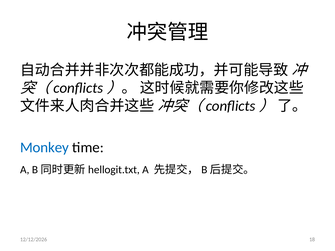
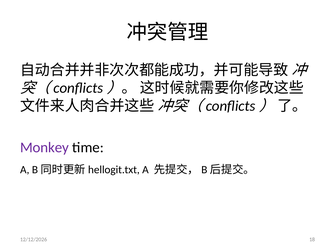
Monkey colour: blue -> purple
